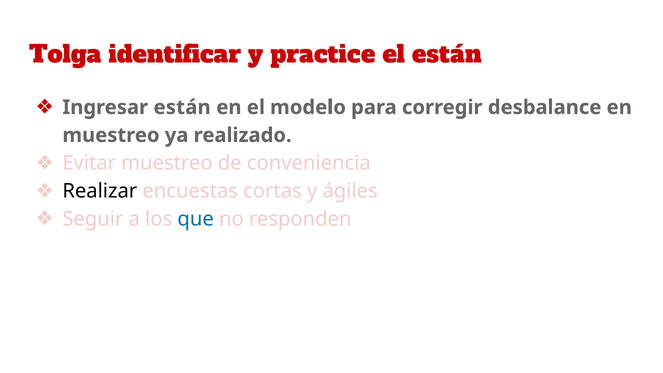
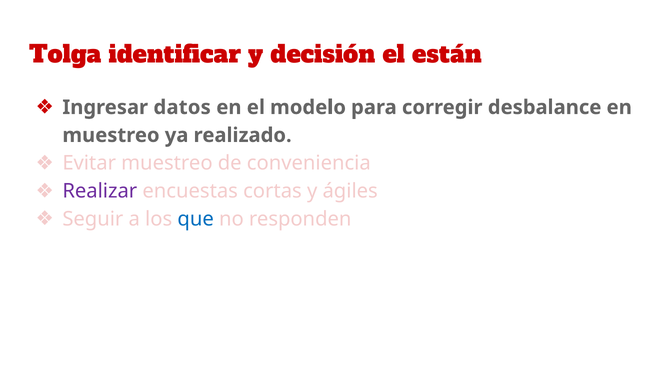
practice: practice -> decisión
Ingresar están: están -> datos
Realizar colour: black -> purple
